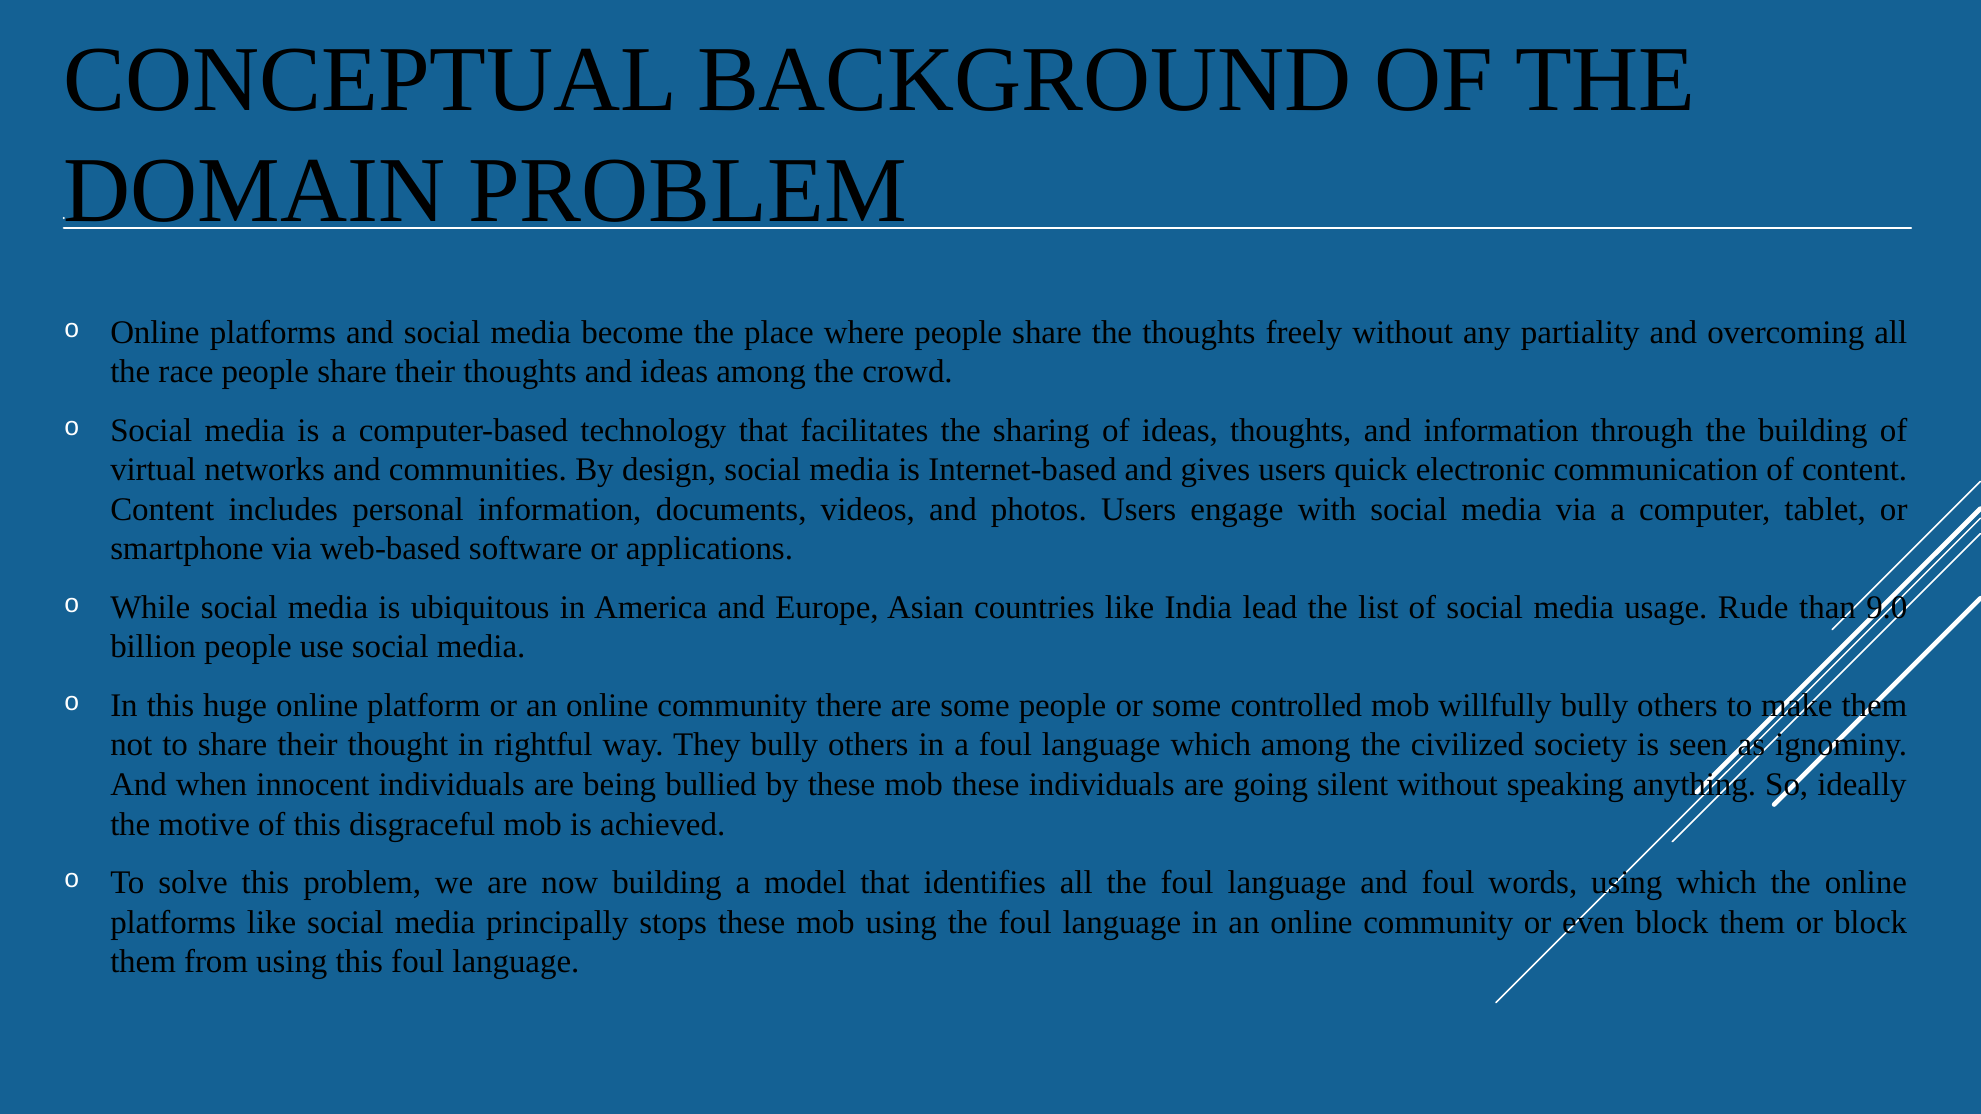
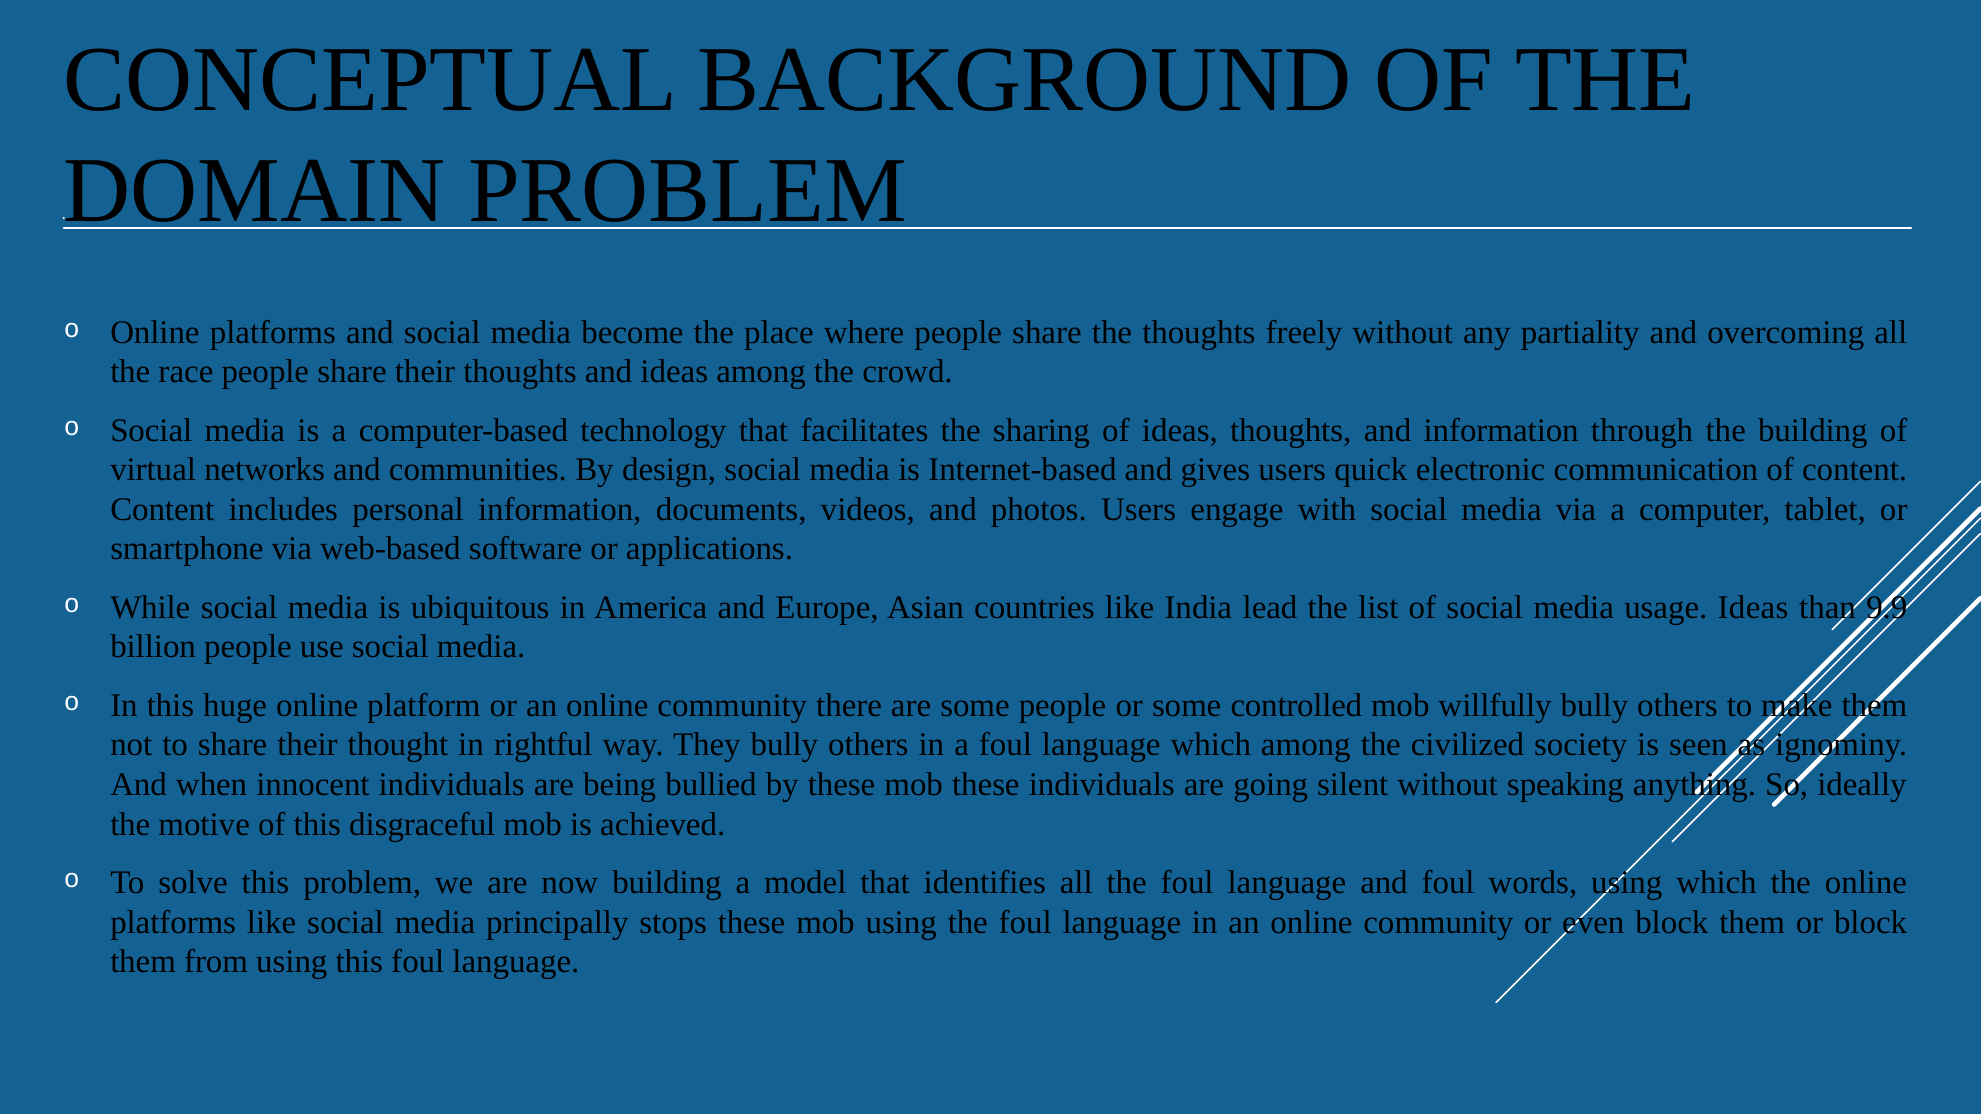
usage Rude: Rude -> Ideas
9.0: 9.0 -> 9.9
